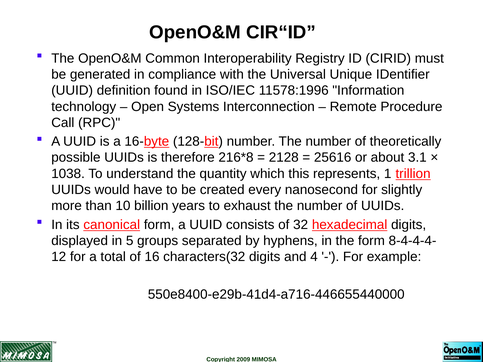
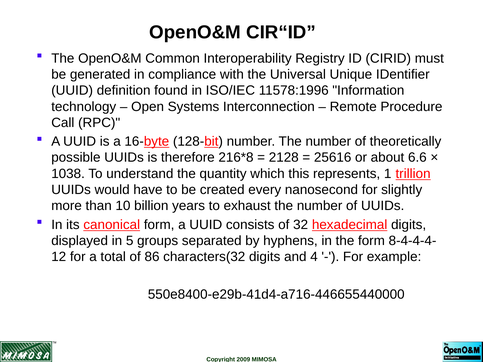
3.1: 3.1 -> 6.6
16: 16 -> 86
